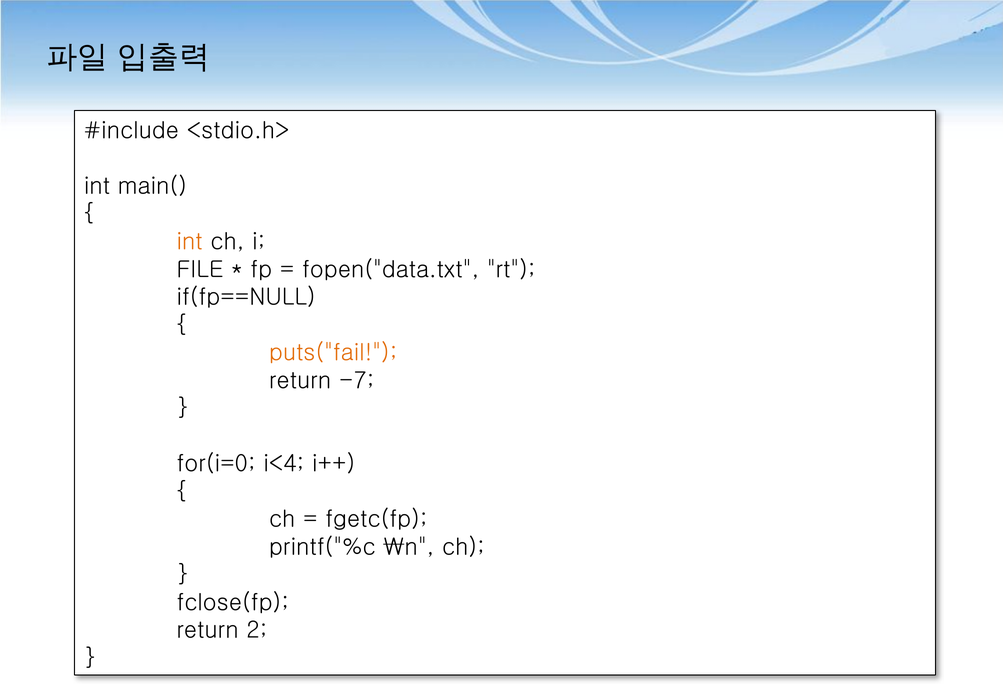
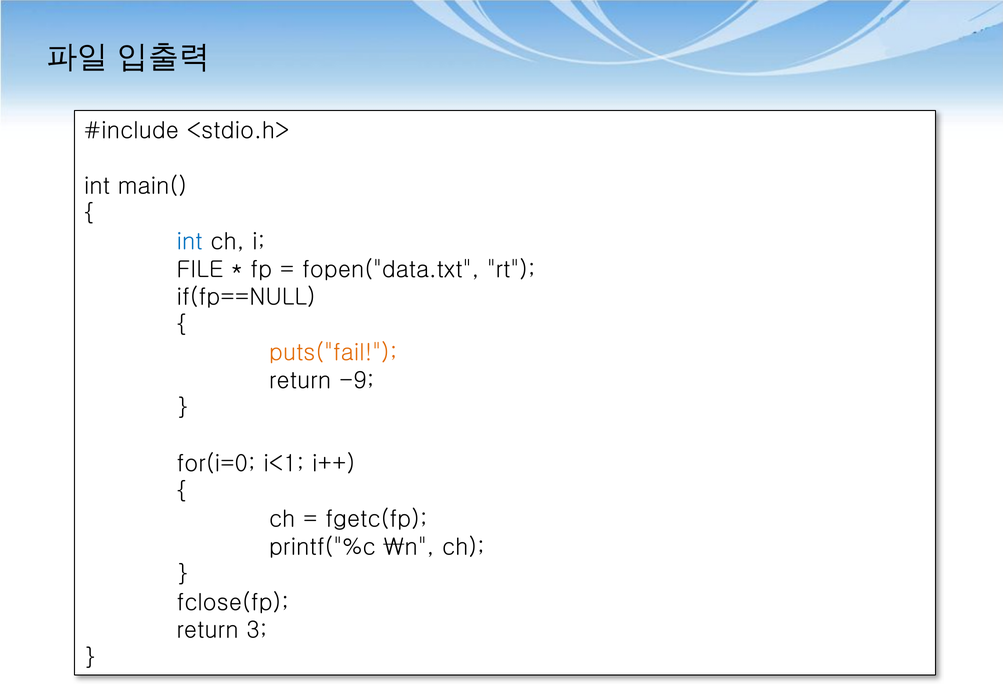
int at (189, 242) colour: orange -> blue
-7: -7 -> -9
i<4: i<4 -> i<1
2: 2 -> 3
